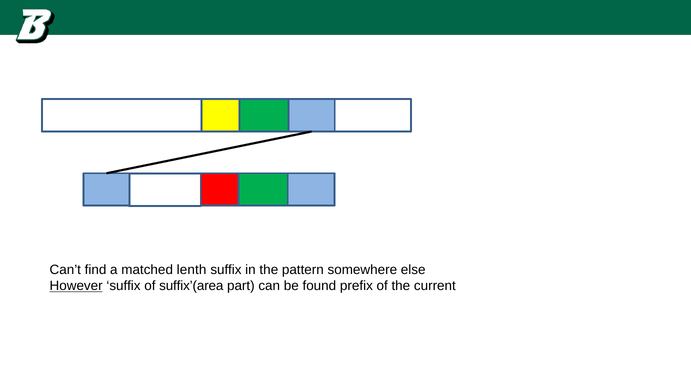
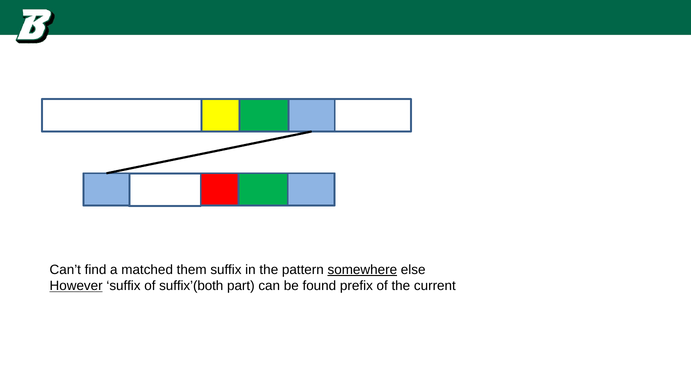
lenth: lenth -> them
somewhere underline: none -> present
suffix’(area: suffix’(area -> suffix’(both
